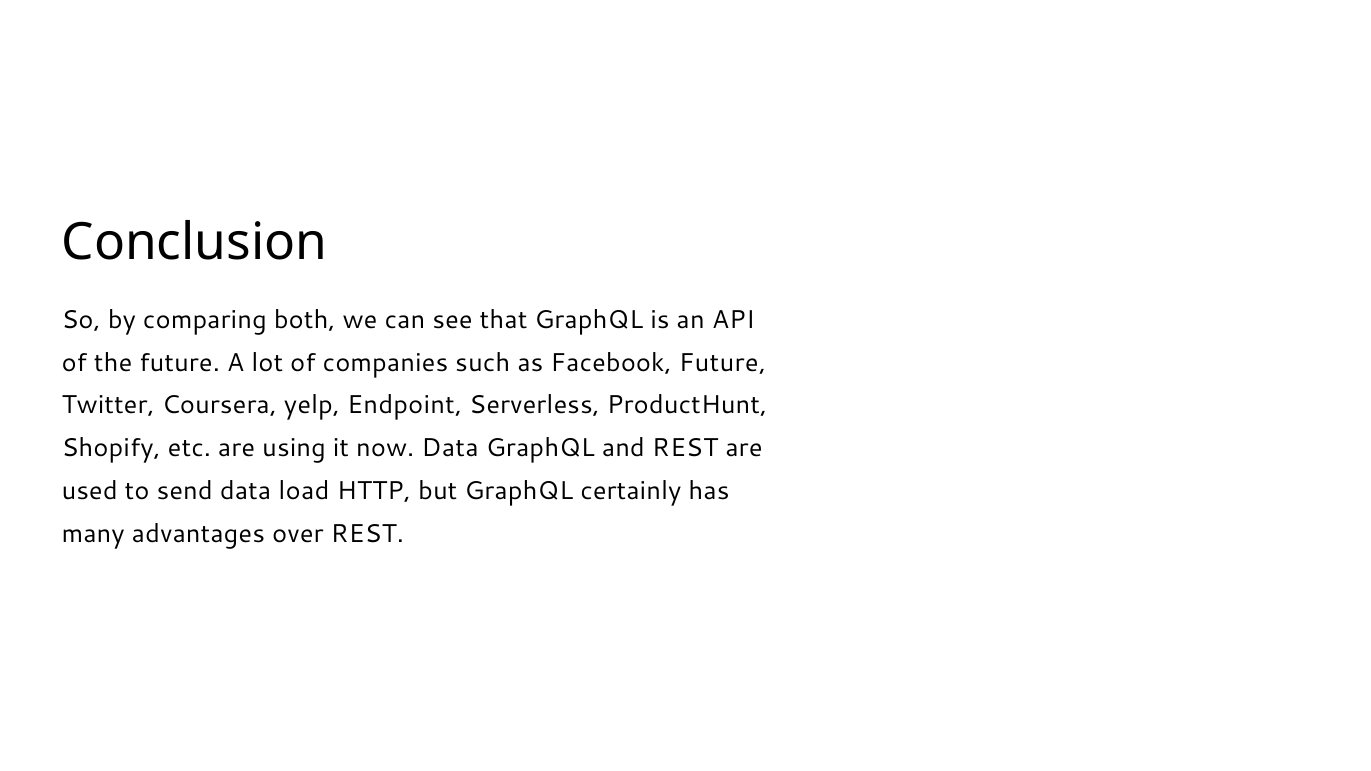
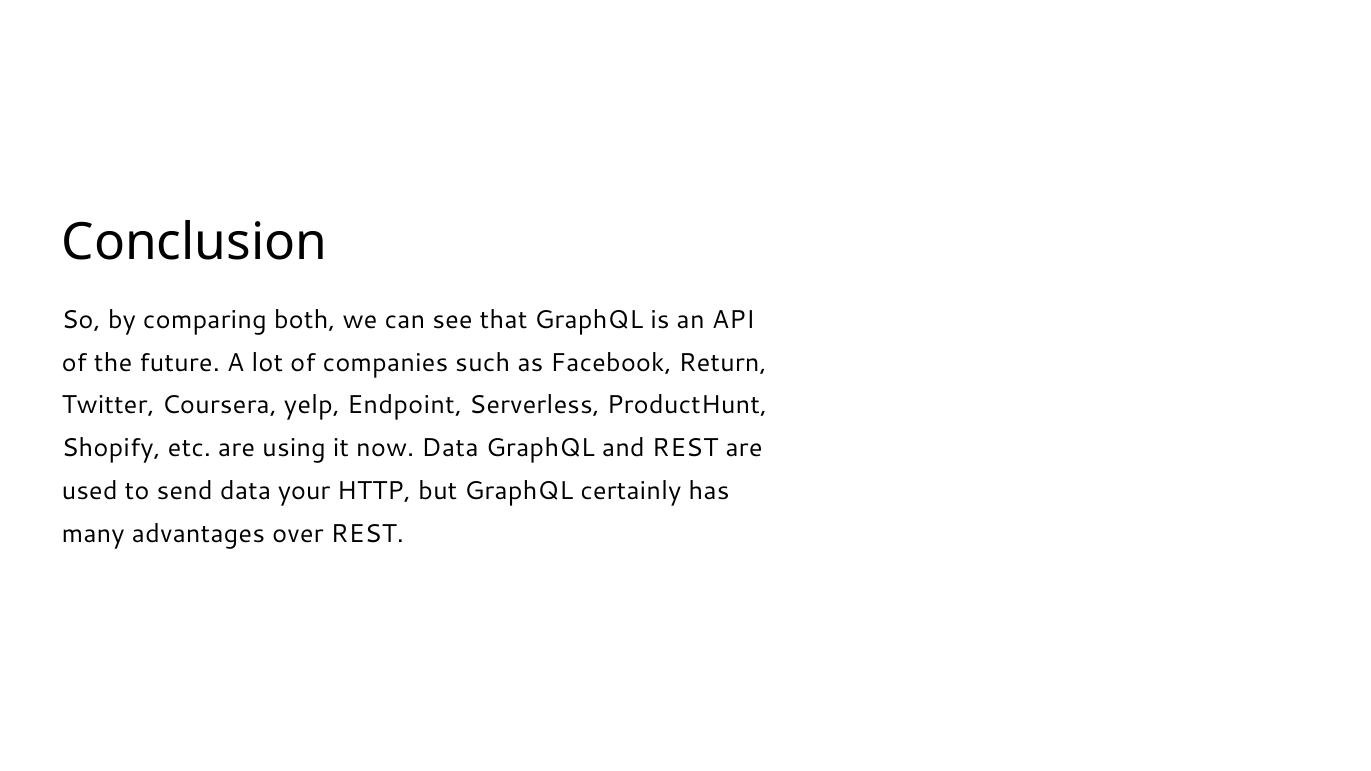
Facebook Future: Future -> Return
load: load -> your
